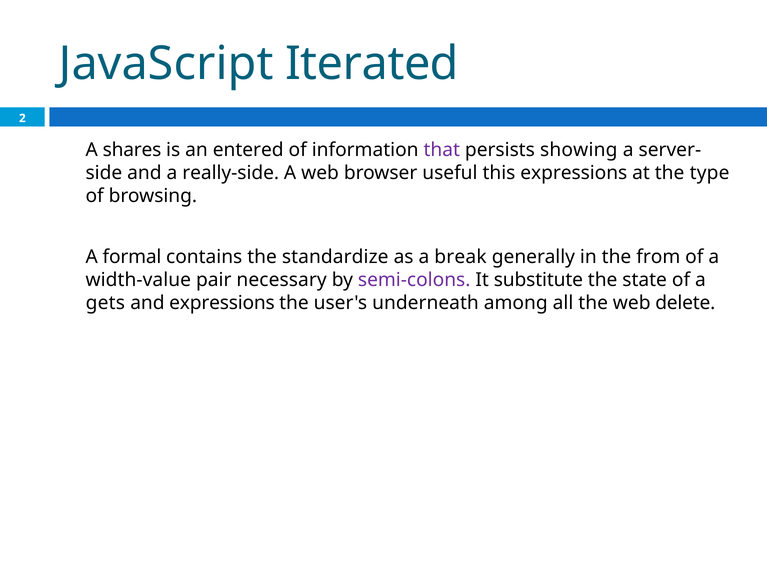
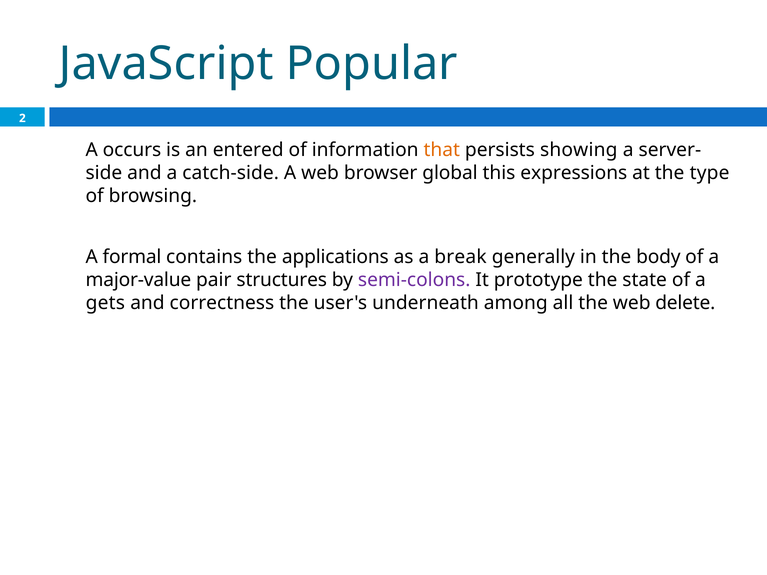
Iterated: Iterated -> Popular
shares: shares -> occurs
that colour: purple -> orange
really-side: really-side -> catch-side
useful: useful -> global
standardize: standardize -> applications
from: from -> body
width-value: width-value -> major-value
necessary: necessary -> structures
substitute: substitute -> prototype
and expressions: expressions -> correctness
